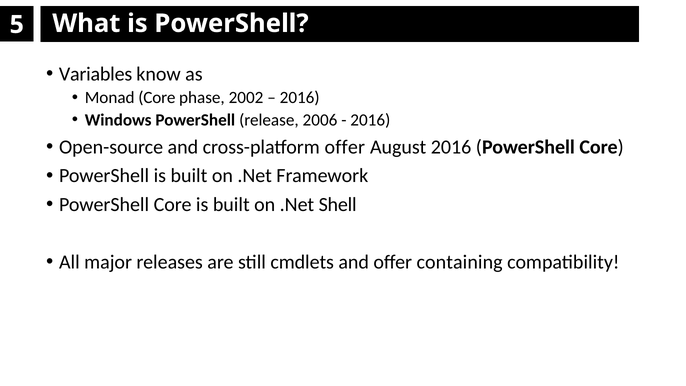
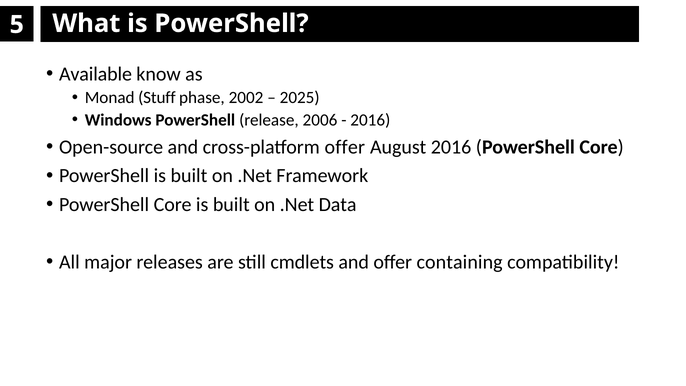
Variables: Variables -> Available
Monad Core: Core -> Stuff
2016 at (300, 98): 2016 -> 2025
Shell: Shell -> Data
